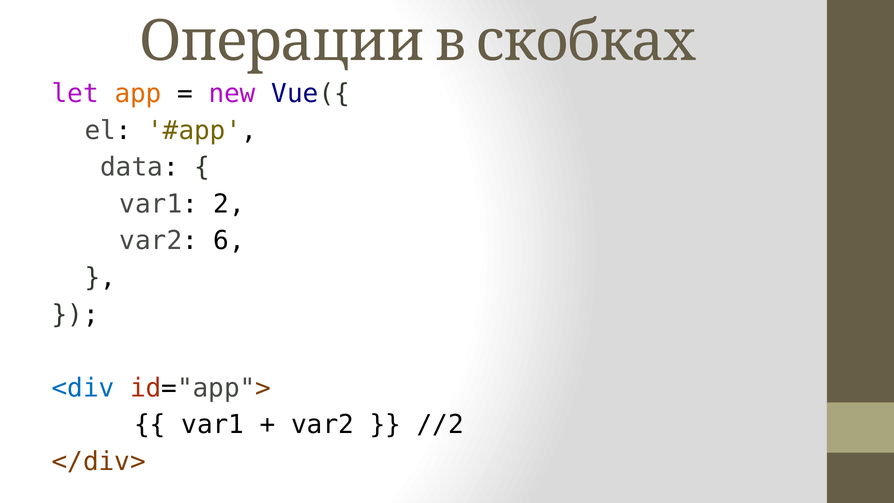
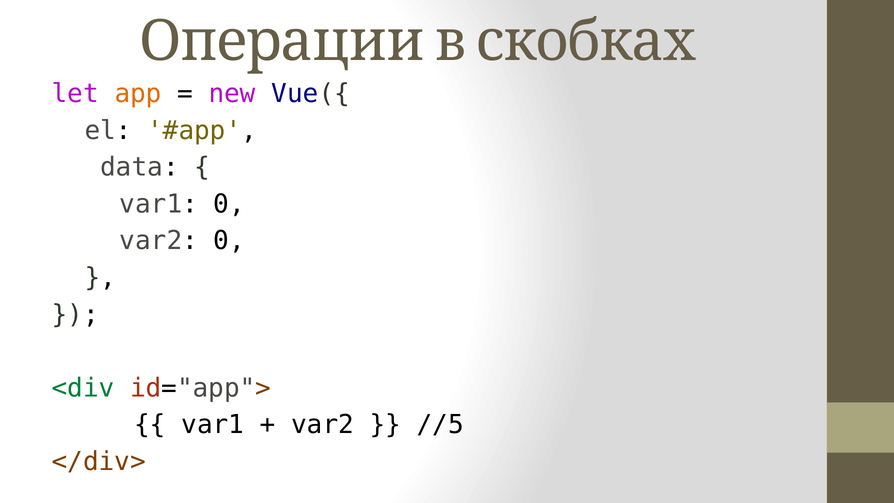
var1 2: 2 -> 0
var2 6: 6 -> 0
<div colour: blue -> green
//2: //2 -> //5
